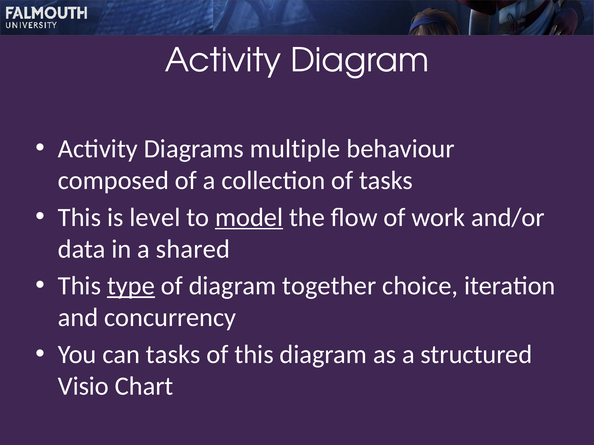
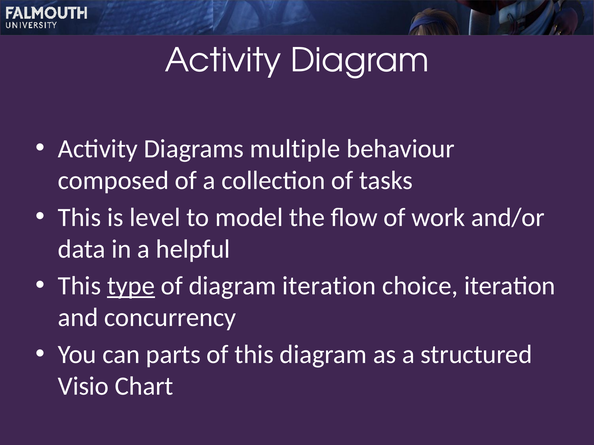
model underline: present -> none
shared: shared -> helpful
diagram together: together -> iteration
can tasks: tasks -> parts
